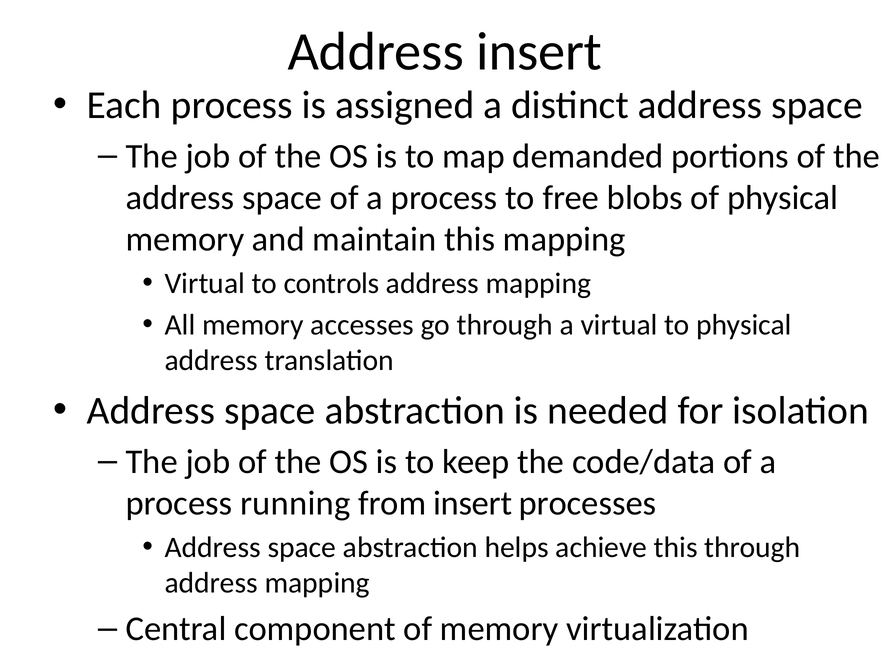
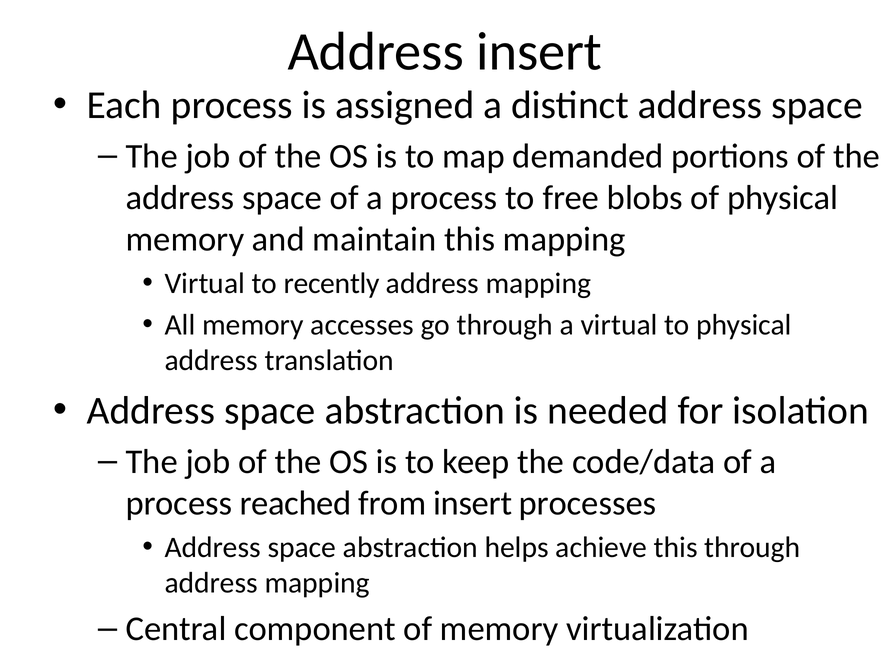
controls: controls -> recently
running: running -> reached
